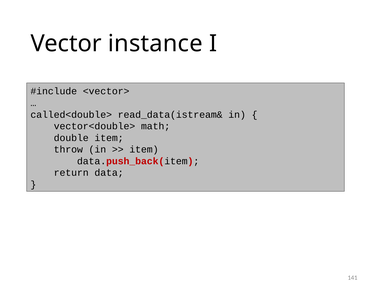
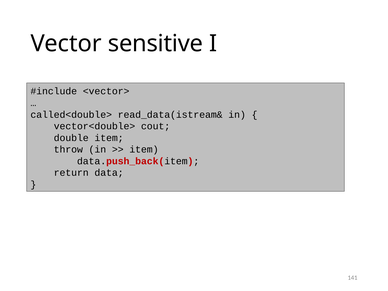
instance: instance -> sensitive
math: math -> cout
